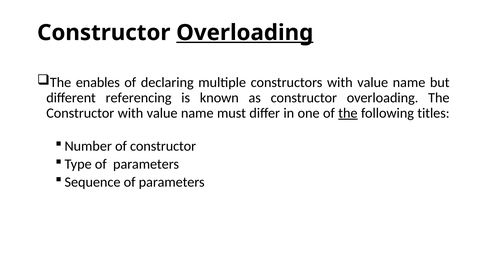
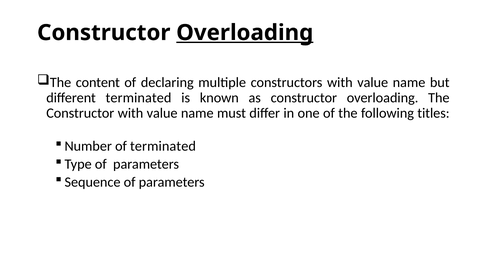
enables: enables -> content
different referencing: referencing -> terminated
the at (348, 113) underline: present -> none
of constructor: constructor -> terminated
